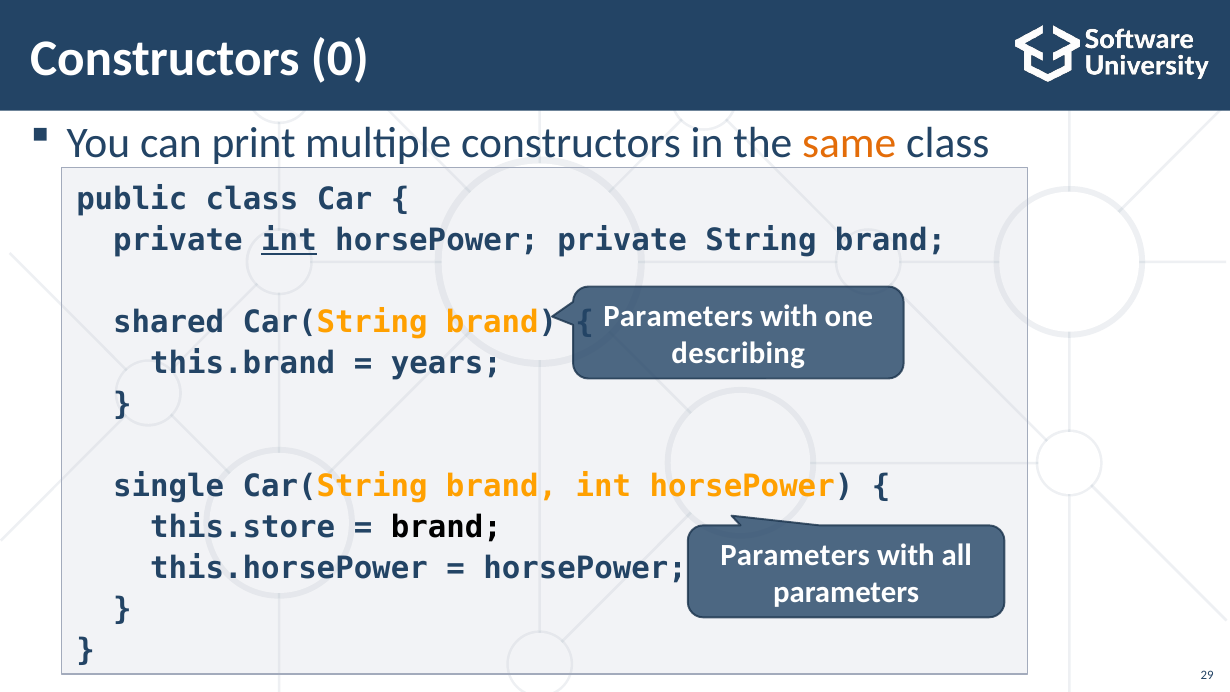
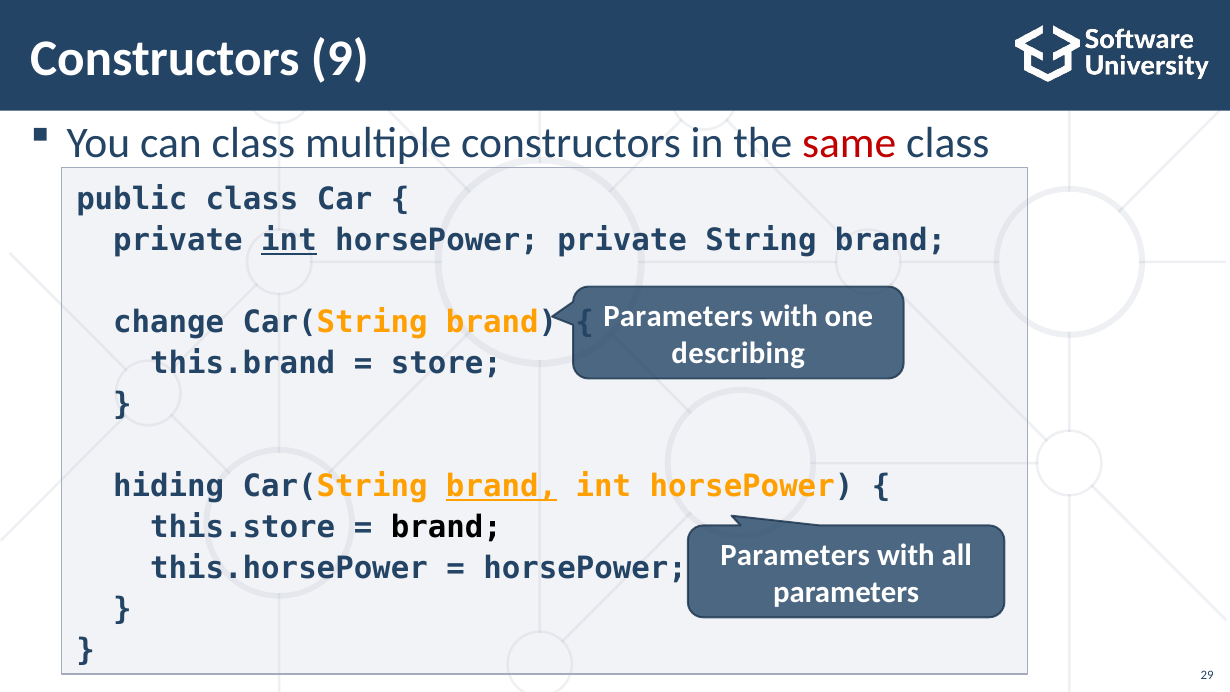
0: 0 -> 9
can print: print -> class
same colour: orange -> red
shared: shared -> change
years: years -> store
single: single -> hiding
brand at (502, 486) underline: none -> present
